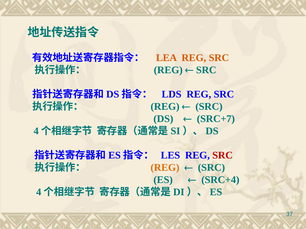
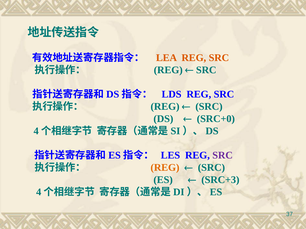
SRC+7: SRC+7 -> SRC+0
SRC at (223, 156) colour: red -> purple
SRC+4: SRC+4 -> SRC+3
